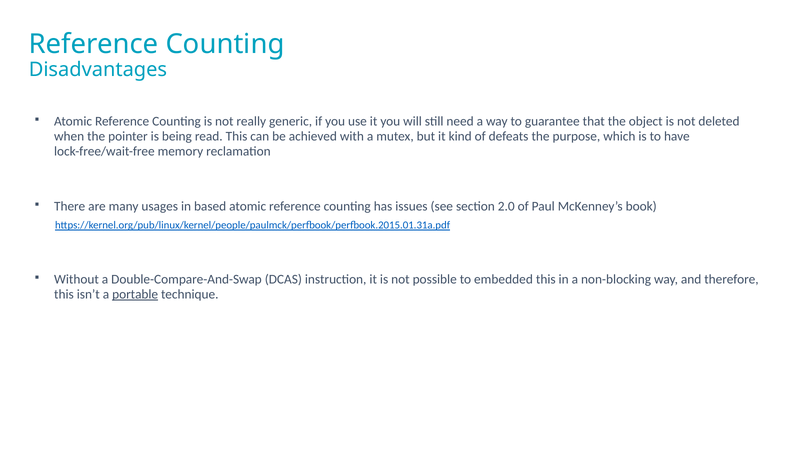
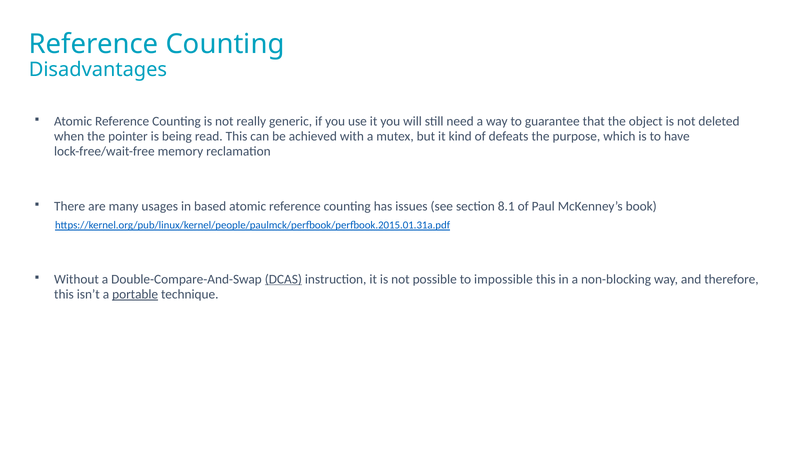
2.0: 2.0 -> 8.1
DCAS underline: none -> present
embedded: embedded -> impossible
